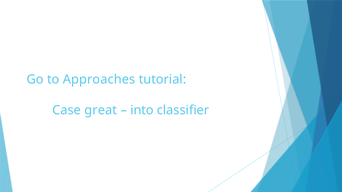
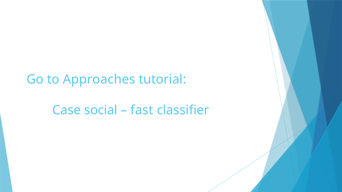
great: great -> social
into: into -> fast
